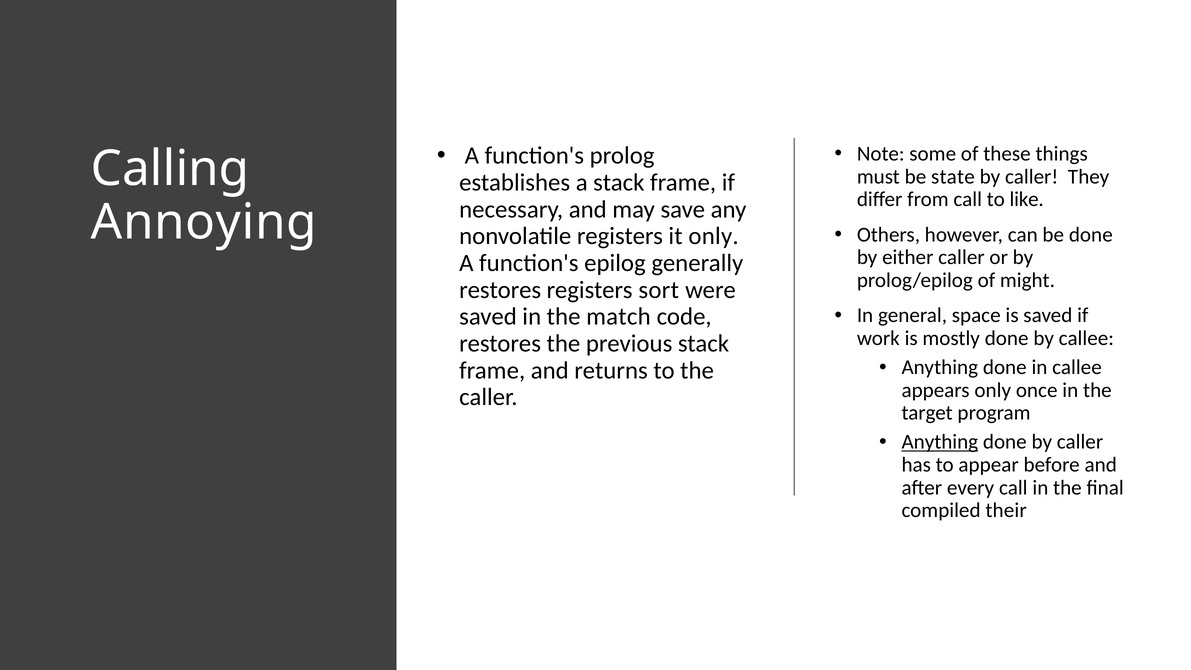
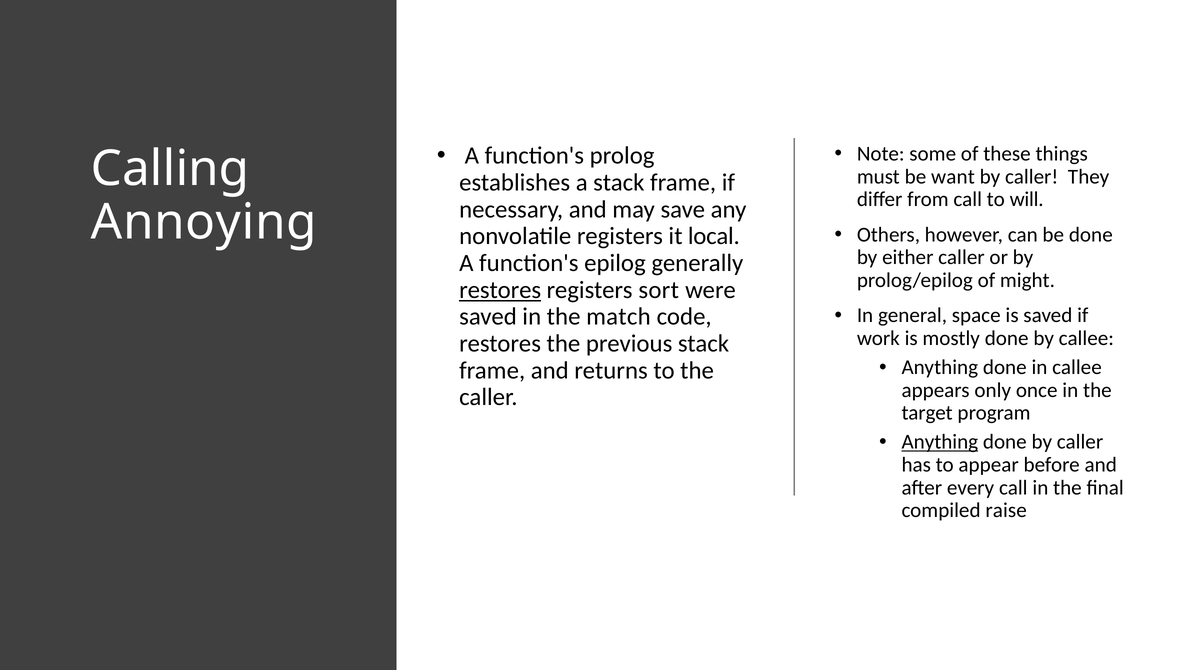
state: state -> want
like: like -> will
it only: only -> local
restores at (500, 290) underline: none -> present
their: their -> raise
